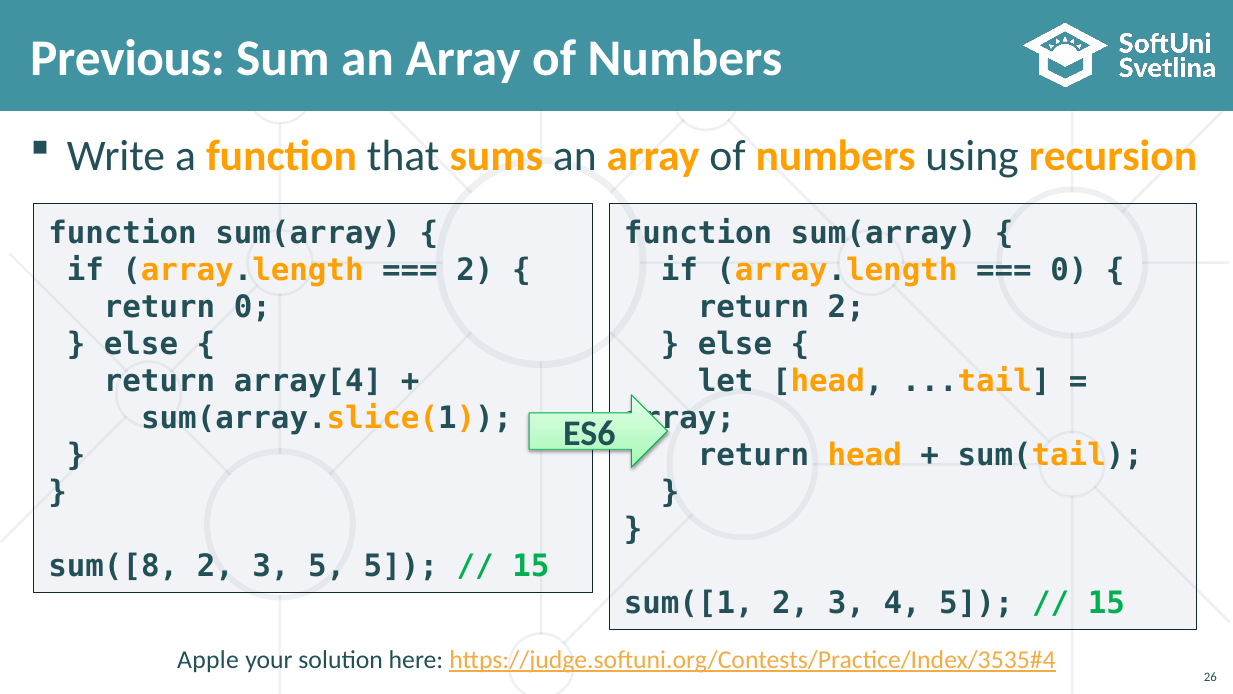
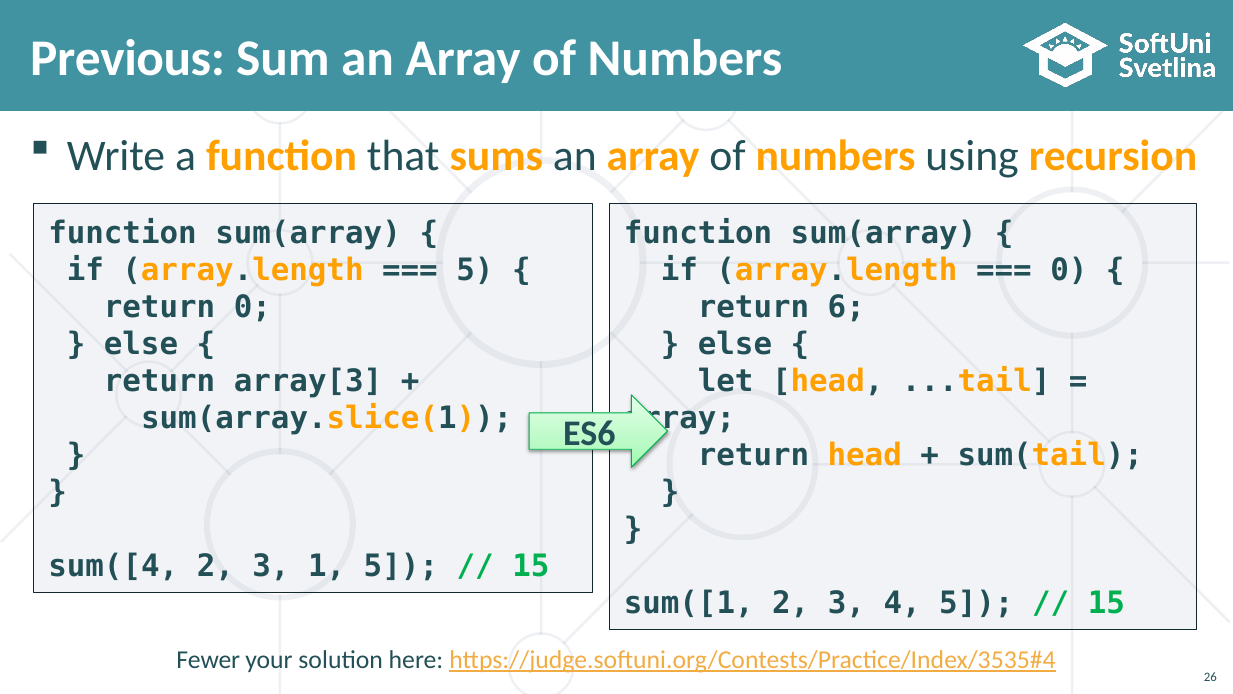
2 at (475, 271): 2 -> 5
return 2: 2 -> 6
array[4: array[4 -> array[3
sum([8: sum([8 -> sum([4
3 5: 5 -> 1
Apple: Apple -> Fewer
